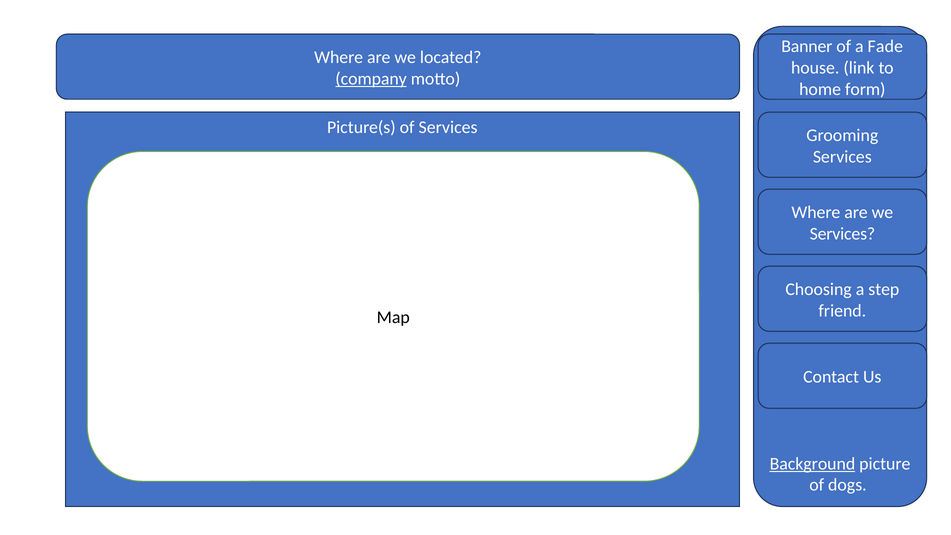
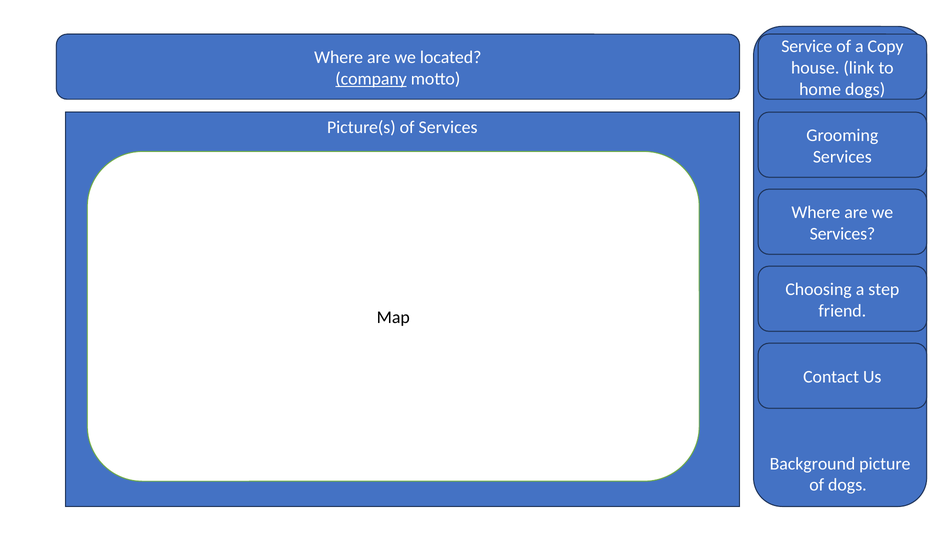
Banner: Banner -> Service
Fade: Fade -> Copy
home form: form -> dogs
Background underline: present -> none
